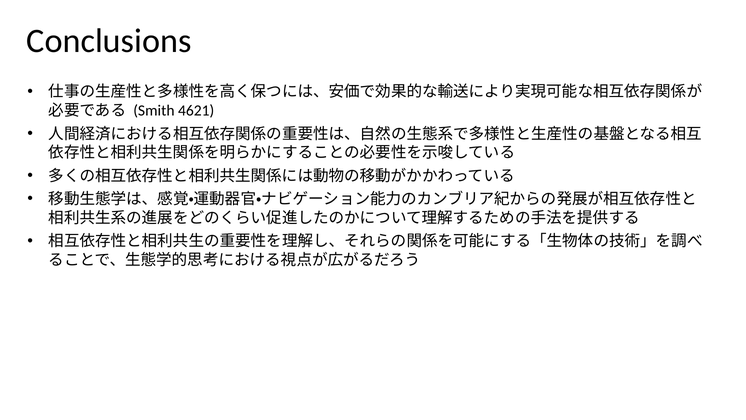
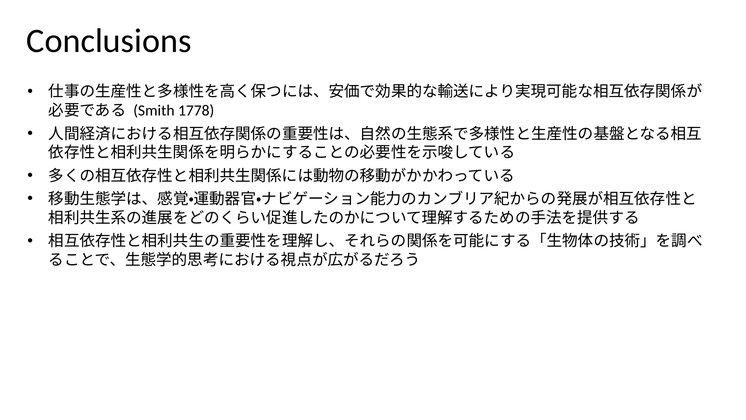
4621: 4621 -> 1778
